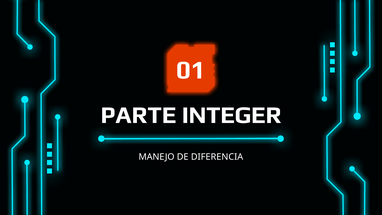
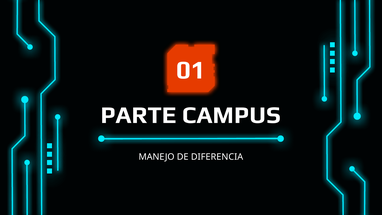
INTEGER: INTEGER -> CAMPUS
